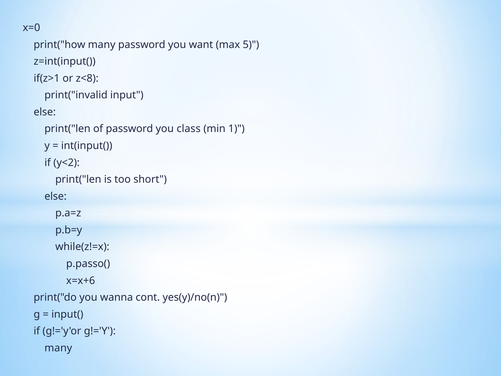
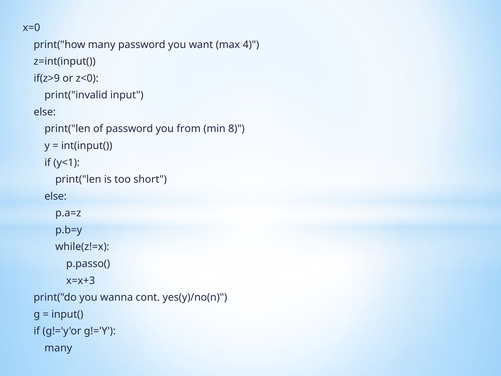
5: 5 -> 4
if(z>1: if(z>1 -> if(z>9
z<8: z<8 -> z<0
class: class -> from
1: 1 -> 8
y<2: y<2 -> y<1
x=x+6: x=x+6 -> x=x+3
